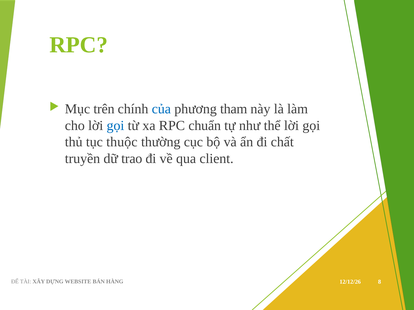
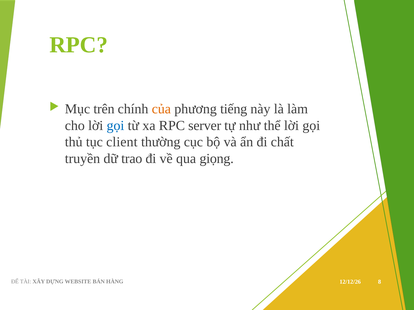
của colour: blue -> orange
tham: tham -> tiếng
chuẩn: chuẩn -> server
thuộc: thuộc -> client
qua client: client -> giọng
